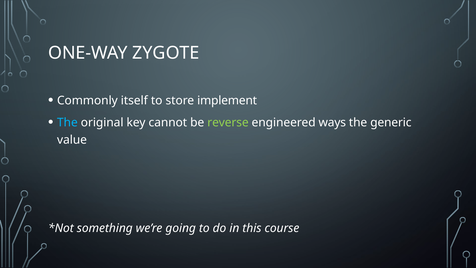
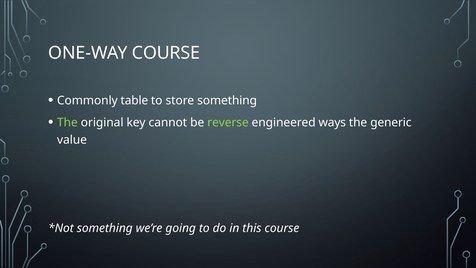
ONE-WAY ZYGOTE: ZYGOTE -> COURSE
itself: itself -> table
store implement: implement -> something
The at (67, 123) colour: light blue -> light green
